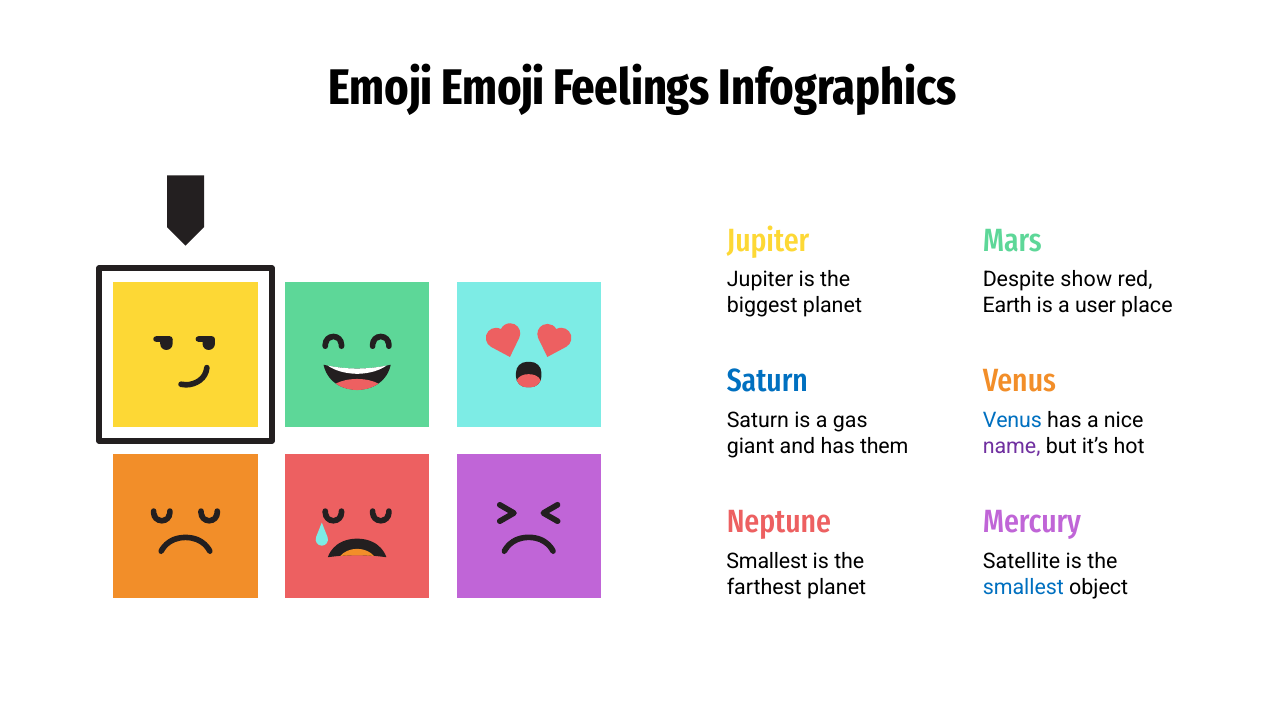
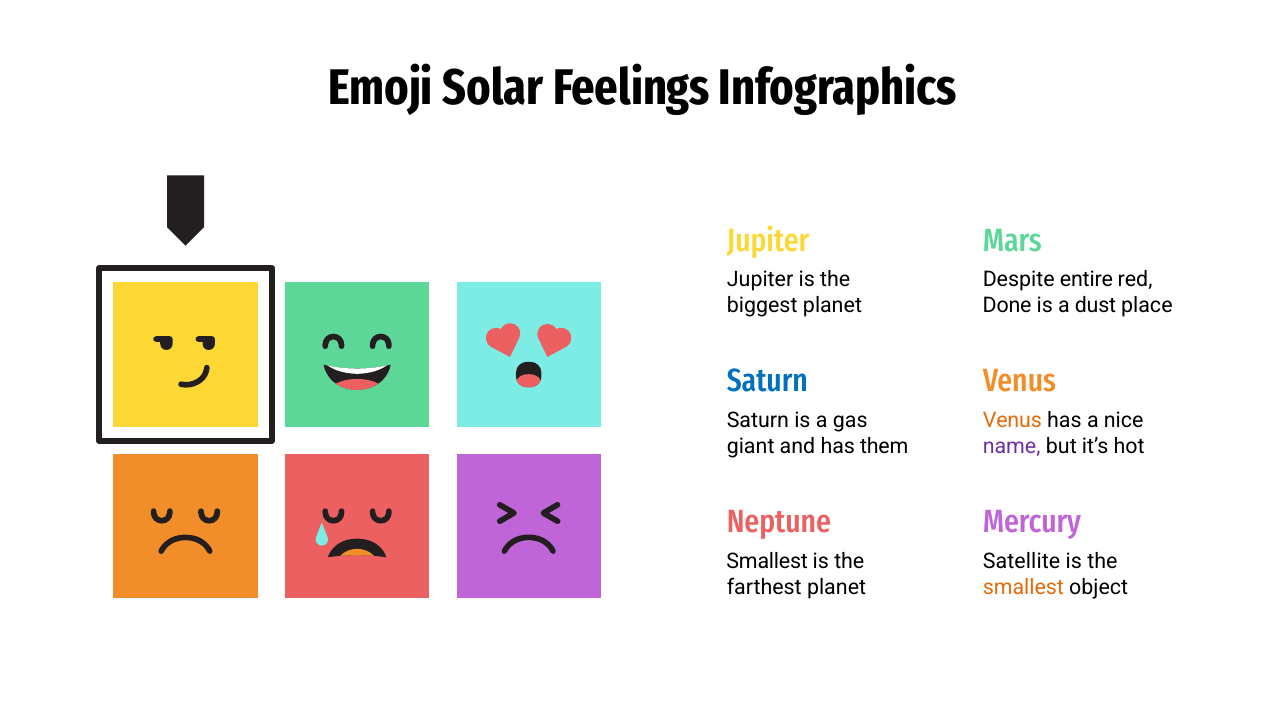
Emoji Emoji: Emoji -> Solar
show: show -> entire
Earth: Earth -> Done
user: user -> dust
Venus at (1012, 421) colour: blue -> orange
smallest at (1023, 587) colour: blue -> orange
